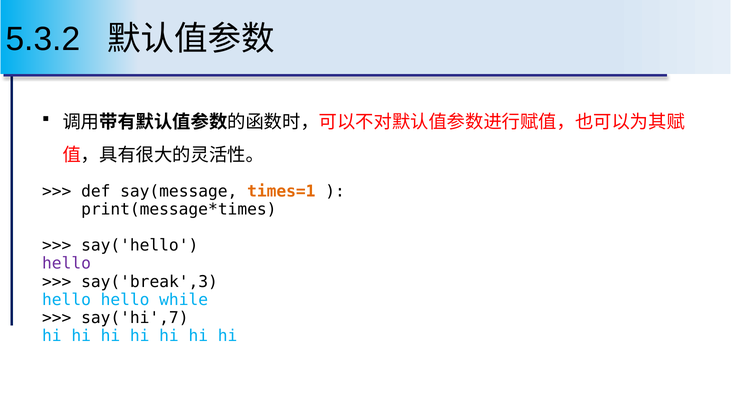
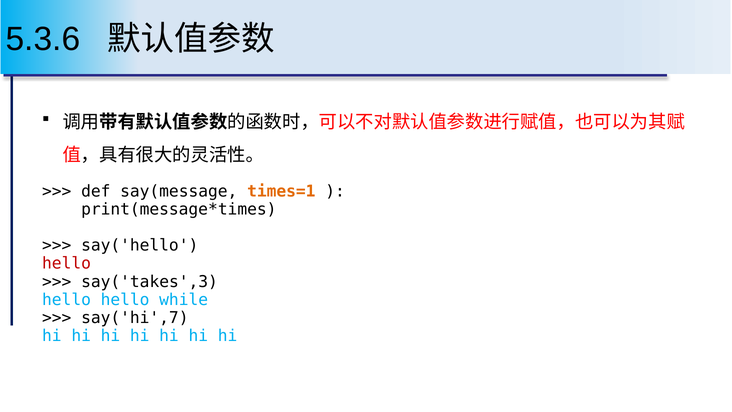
5.3.2: 5.3.2 -> 5.3.6
hello at (67, 263) colour: purple -> red
say('break',3: say('break',3 -> say('takes',3
